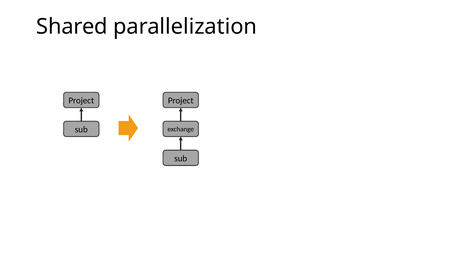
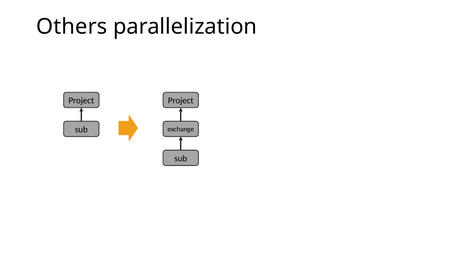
Shared: Shared -> Others
